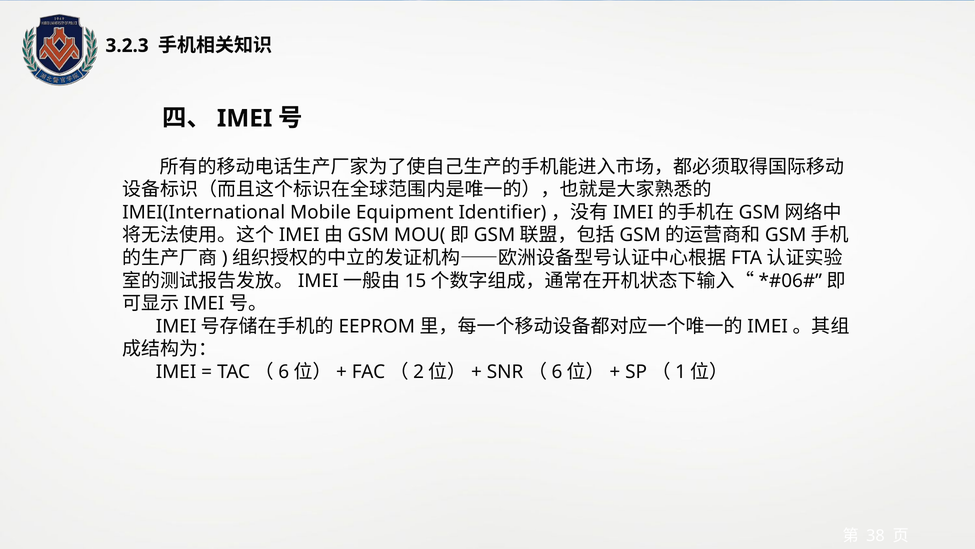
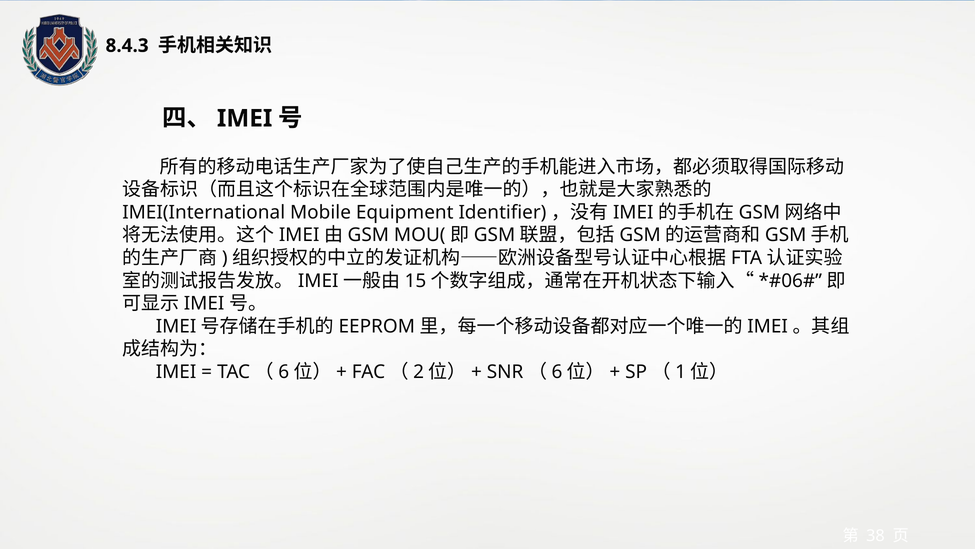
3.2.3: 3.2.3 -> 8.4.3
